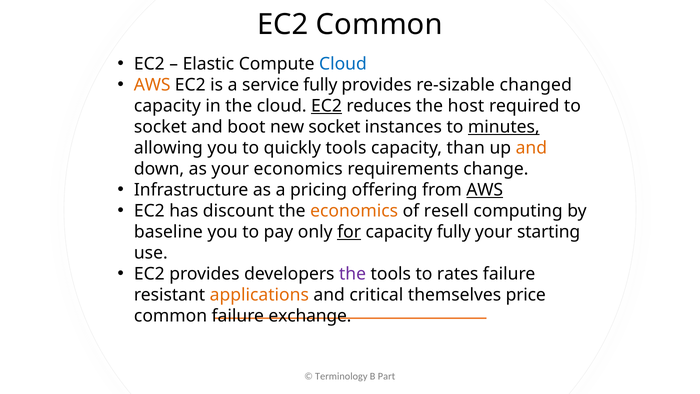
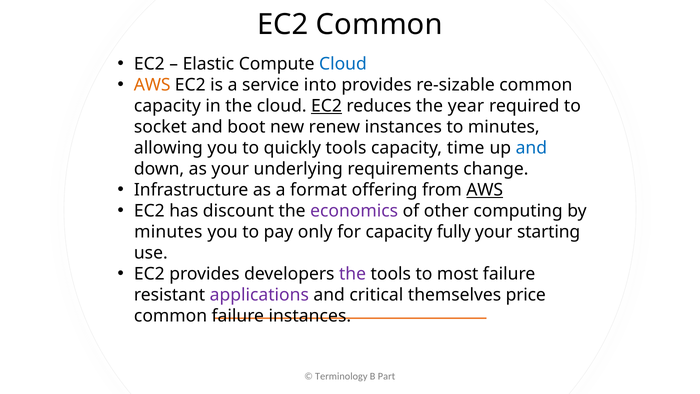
service fully: fully -> into
re-sizable changed: changed -> common
host: host -> year
new socket: socket -> renew
minutes at (504, 127) underline: present -> none
than: than -> time
and at (531, 148) colour: orange -> blue
your economics: economics -> underlying
pricing: pricing -> format
economics at (354, 211) colour: orange -> purple
resell: resell -> other
baseline at (168, 232): baseline -> minutes
for underline: present -> none
rates: rates -> most
applications colour: orange -> purple
failure exchange: exchange -> instances
